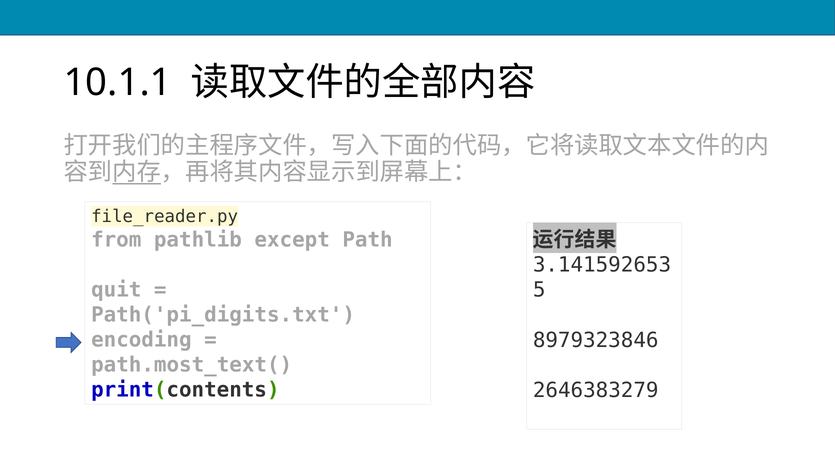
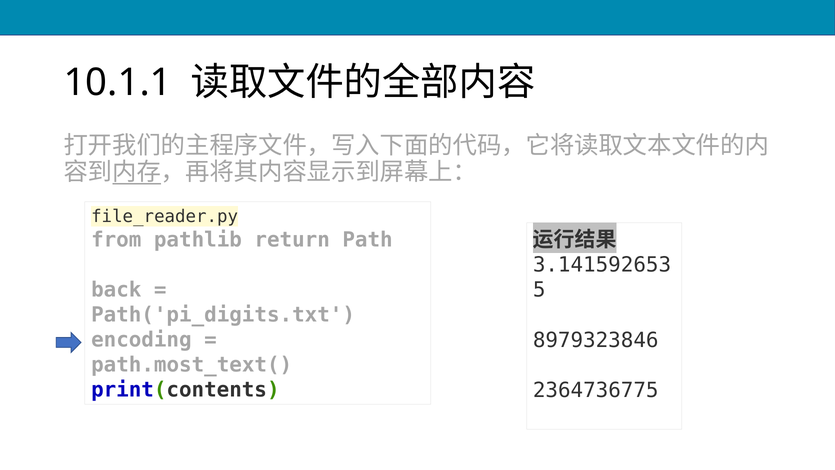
except: except -> return
quit: quit -> back
2646383279: 2646383279 -> 2364736775
